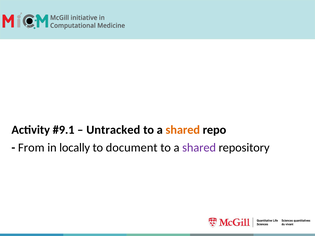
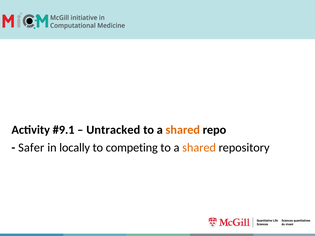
From: From -> Safer
document: document -> competing
shared at (199, 148) colour: purple -> orange
